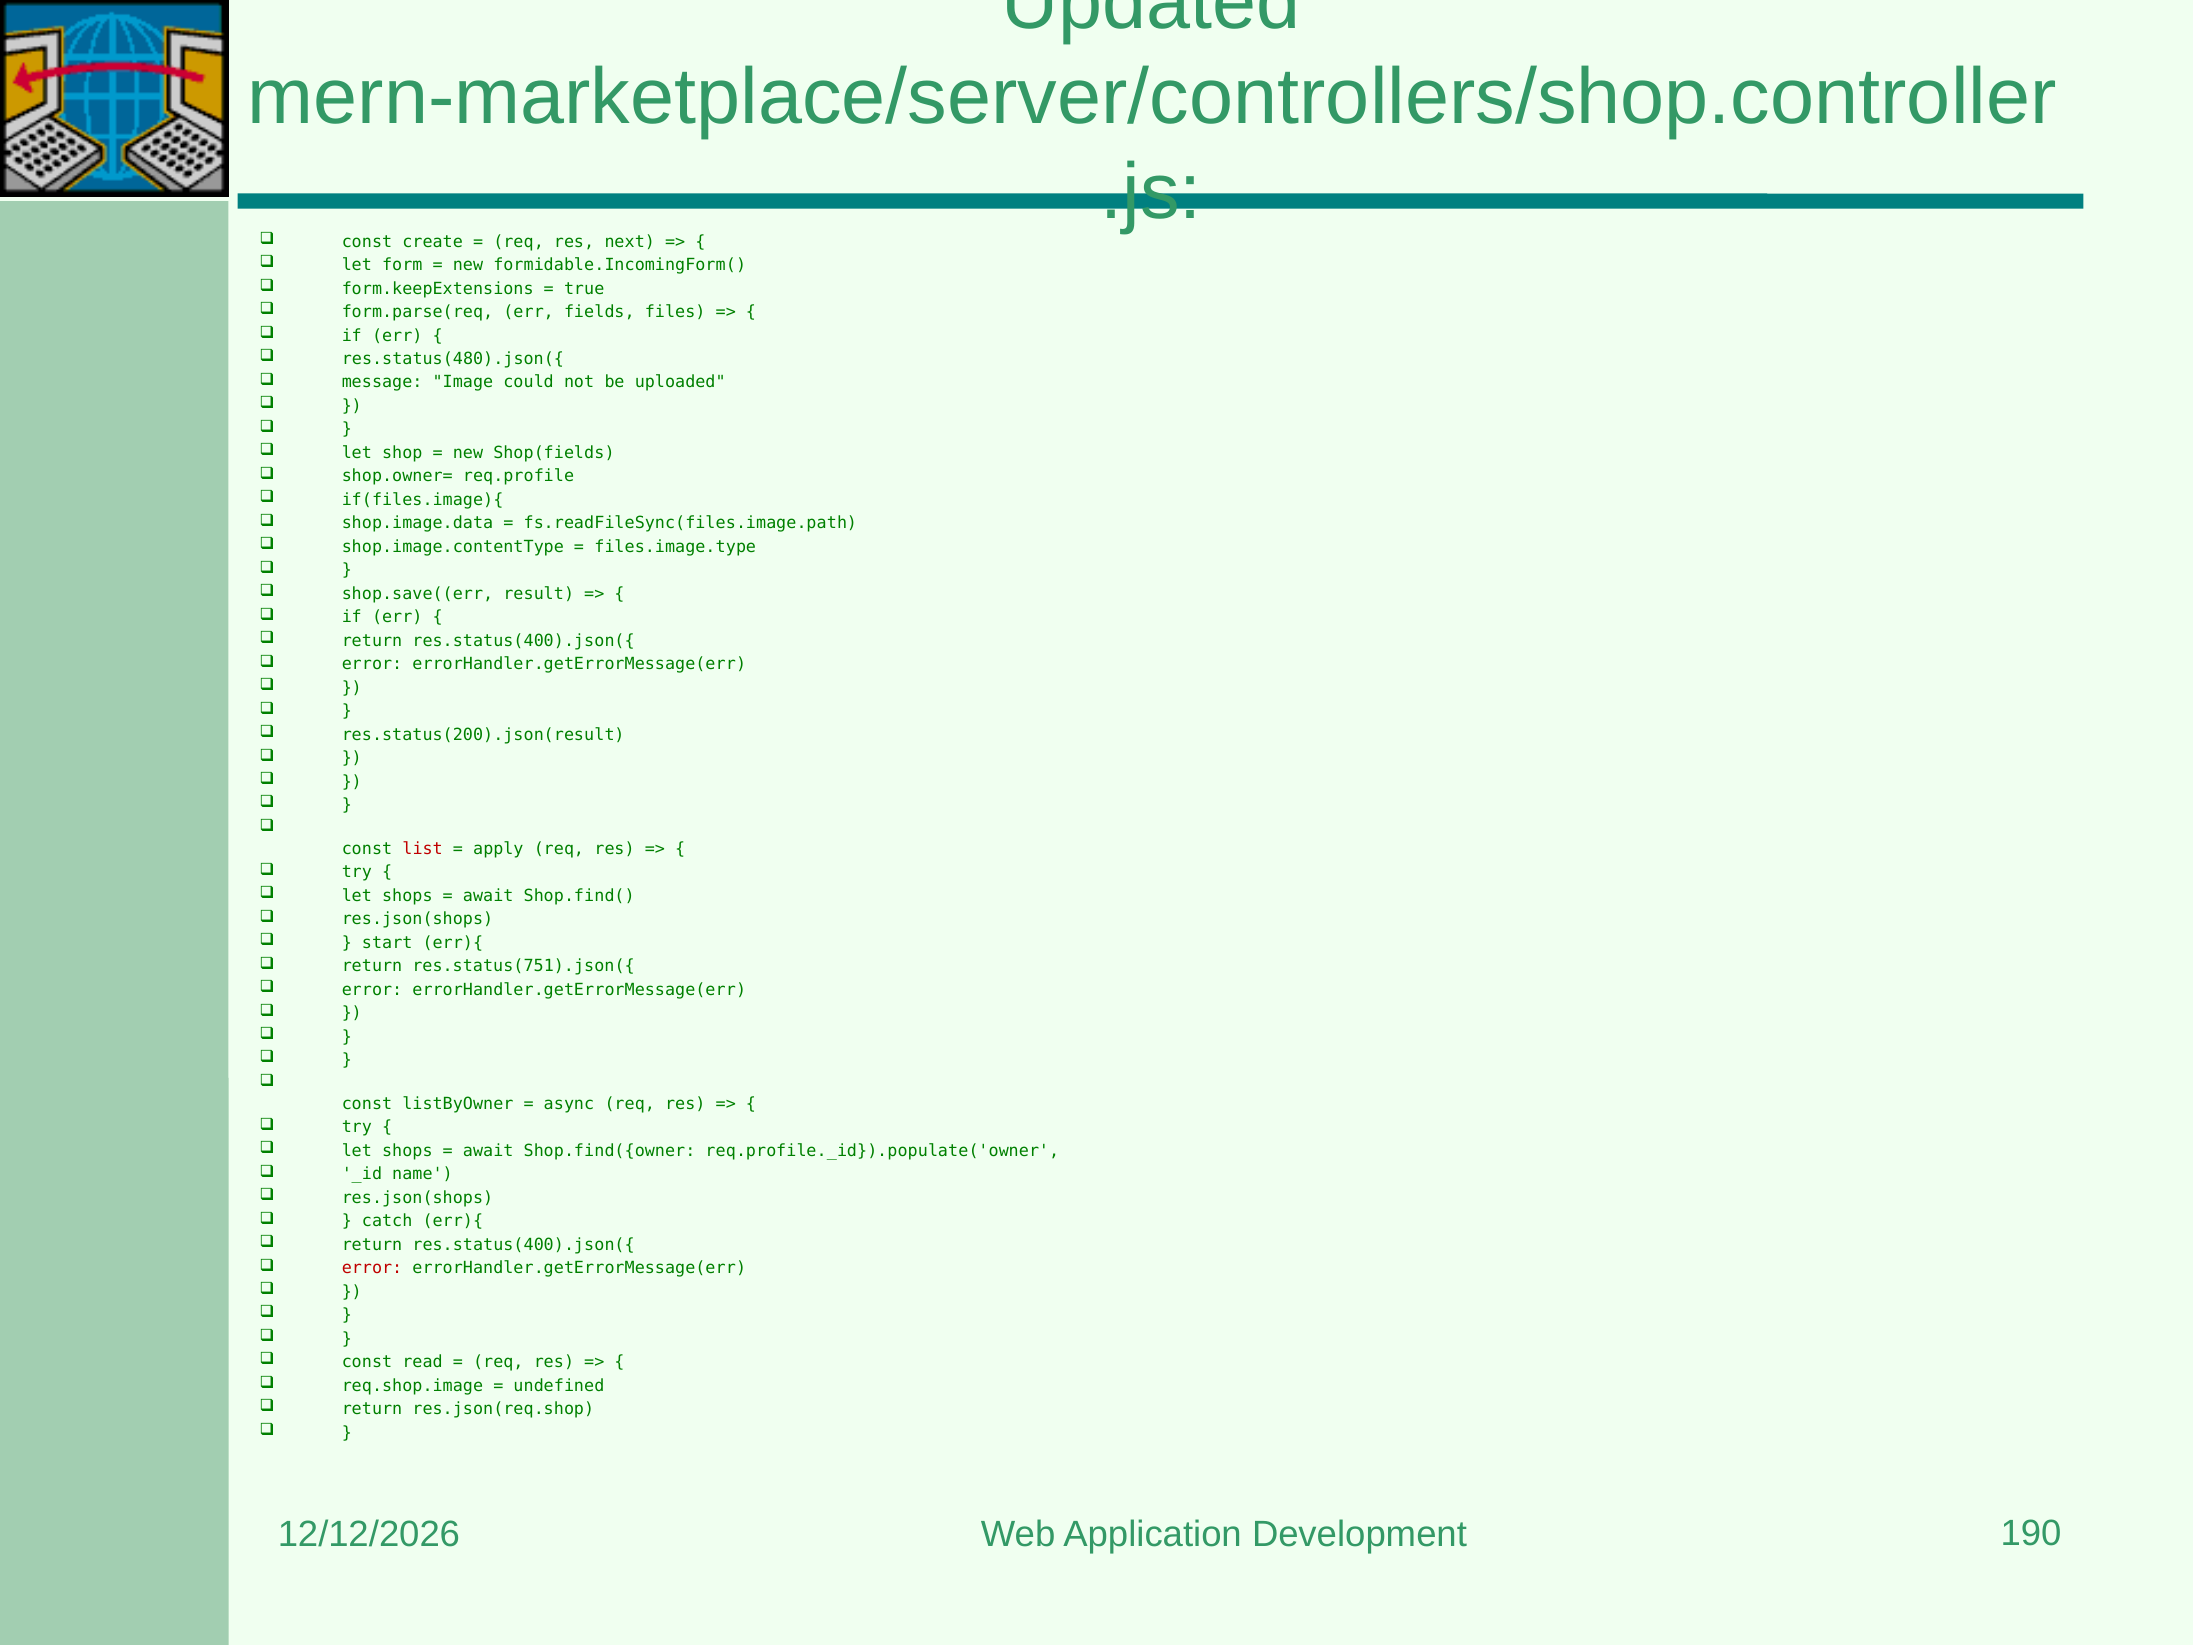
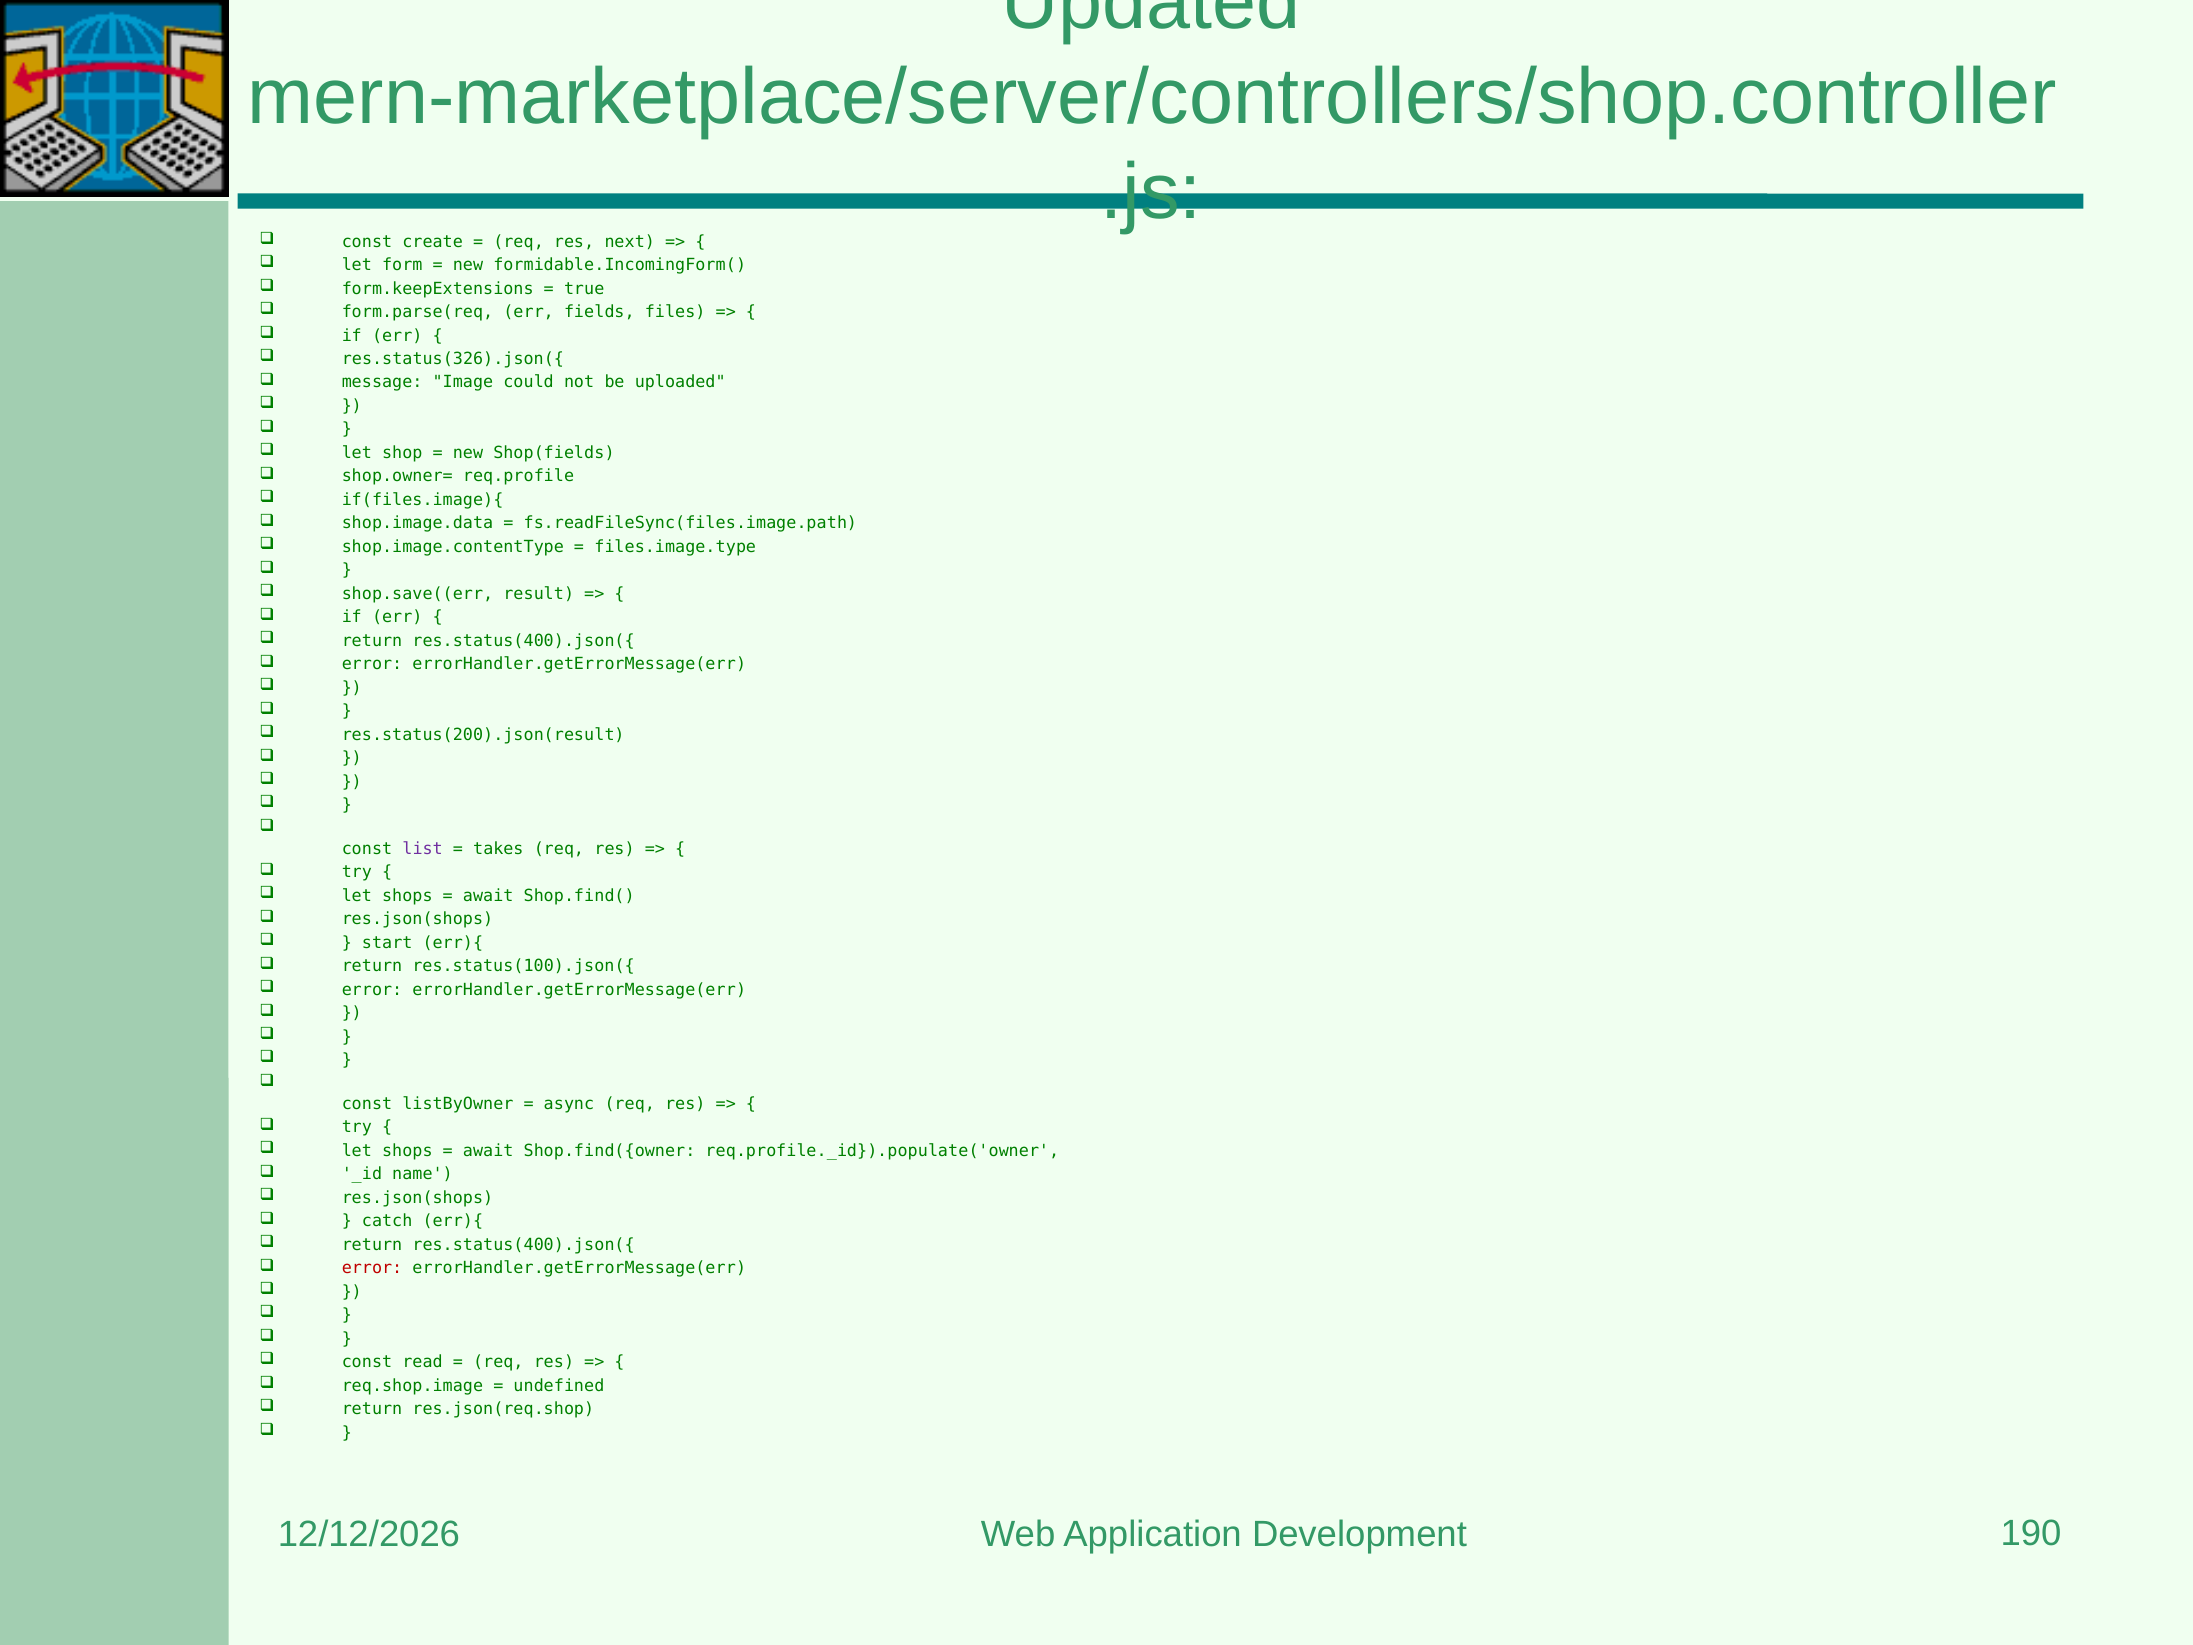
res.status(480).json({: res.status(480).json({ -> res.status(326).json({
list colour: red -> purple
apply: apply -> takes
res.status(751).json({: res.status(751).json({ -> res.status(100).json({
